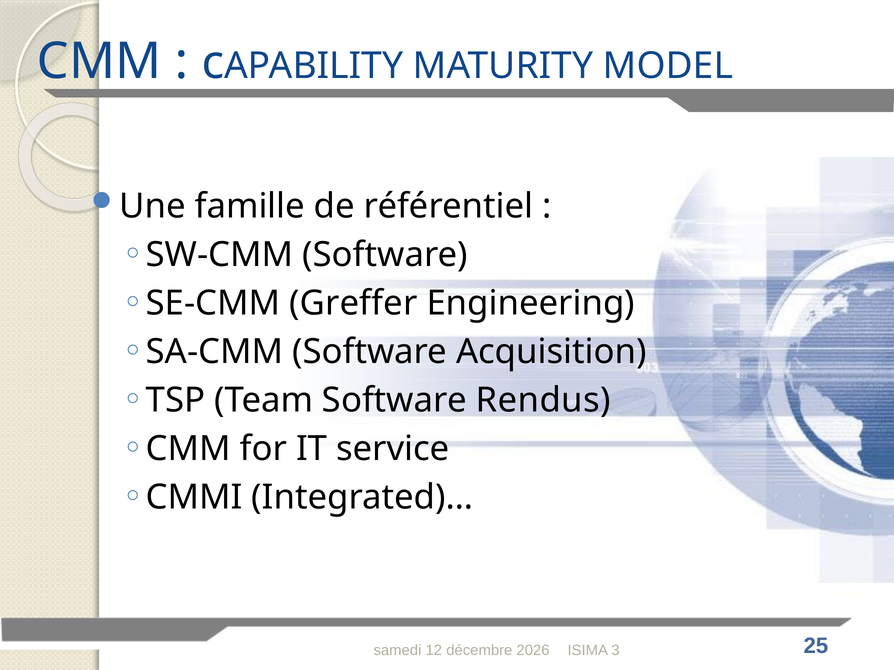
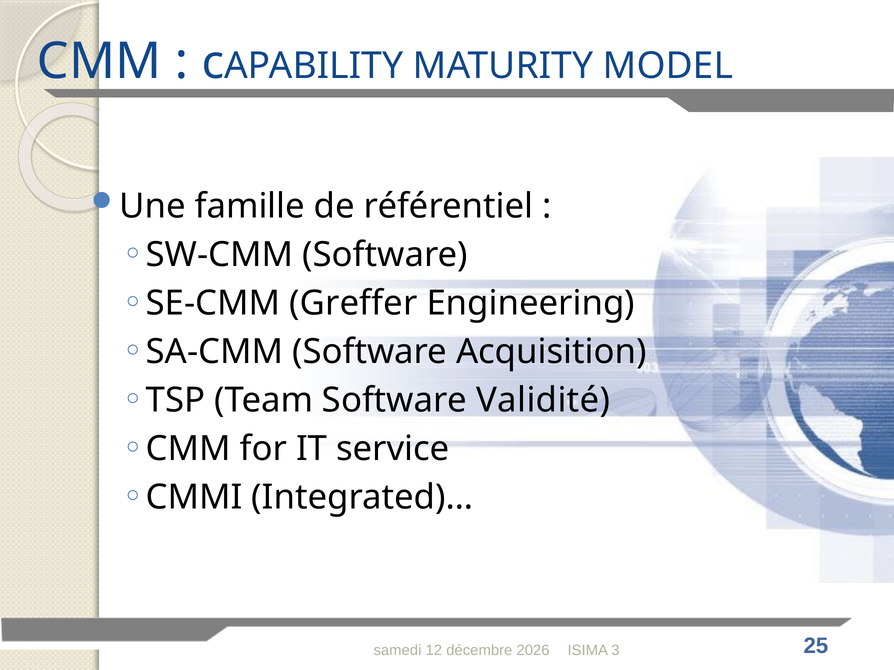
Rendus: Rendus -> Validité
